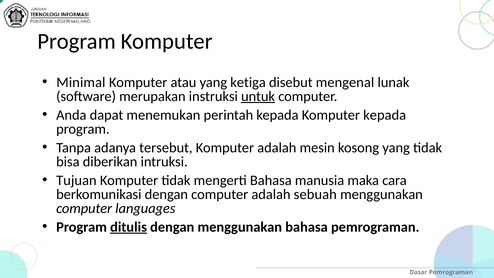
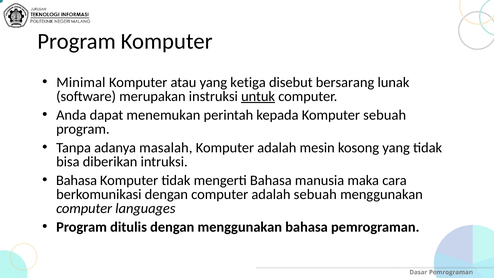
mengenal: mengenal -> bersarang
Komputer kepada: kepada -> sebuah
tersebut: tersebut -> masalah
Tujuan at (76, 180): Tujuan -> Bahasa
ditulis underline: present -> none
